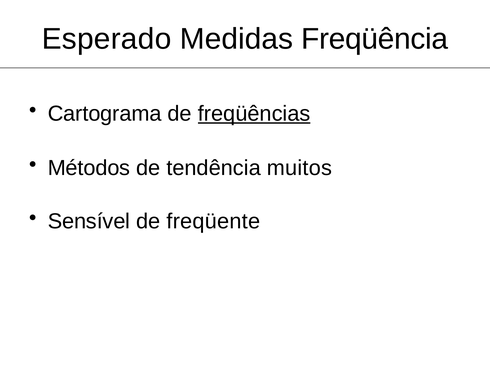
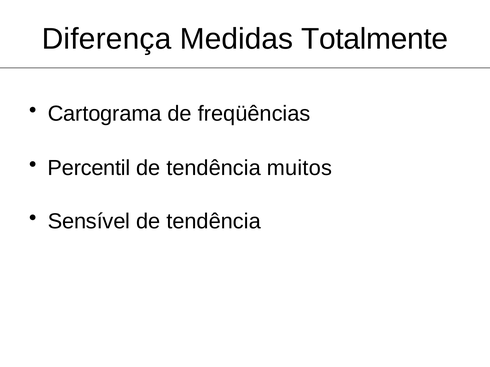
Esperado: Esperado -> Diferença
Freqüência: Freqüência -> Totalmente
freqüências underline: present -> none
Métodos: Métodos -> Percentil
freqüente at (213, 222): freqüente -> tendência
